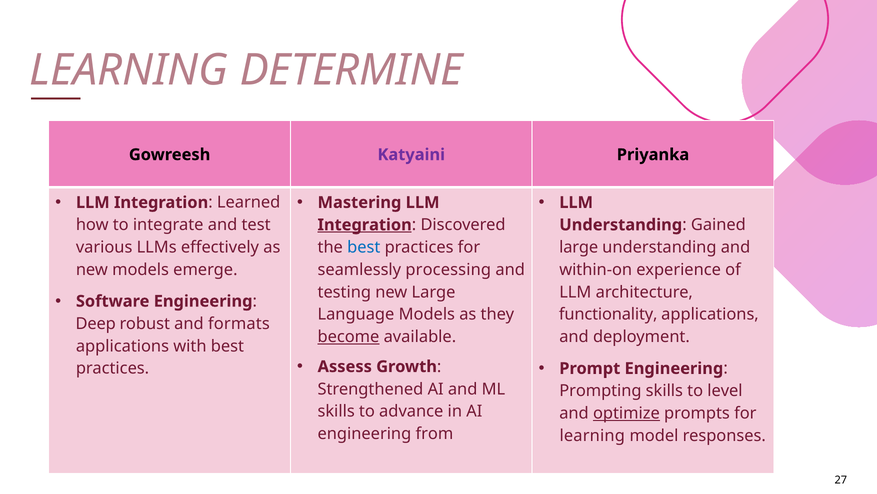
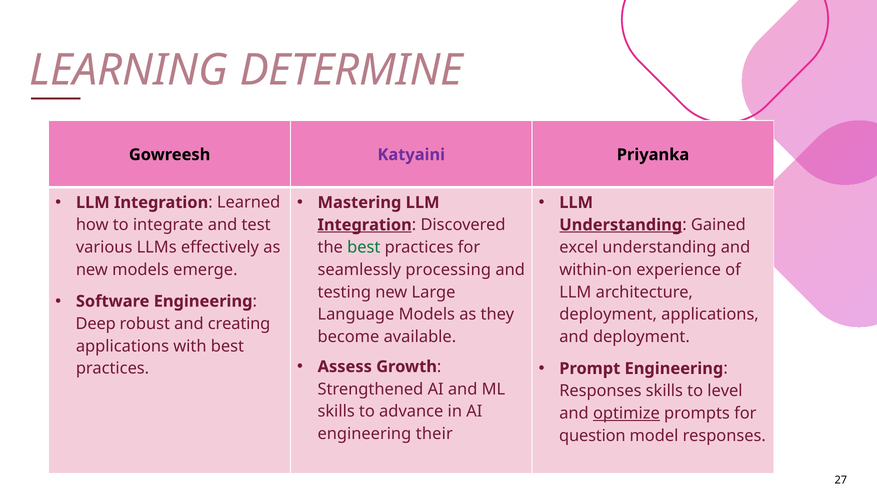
Understanding at (621, 225) underline: none -> present
best at (364, 247) colour: blue -> green
large at (579, 247): large -> excel
functionality at (608, 314): functionality -> deployment
formats: formats -> creating
become underline: present -> none
Prompting at (600, 390): Prompting -> Responses
from: from -> their
learning at (592, 435): learning -> question
